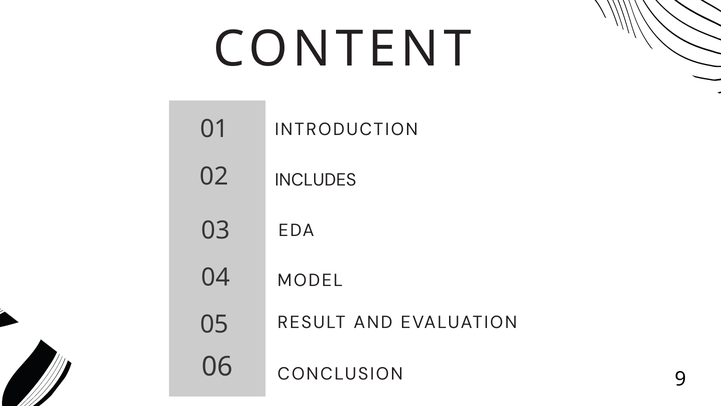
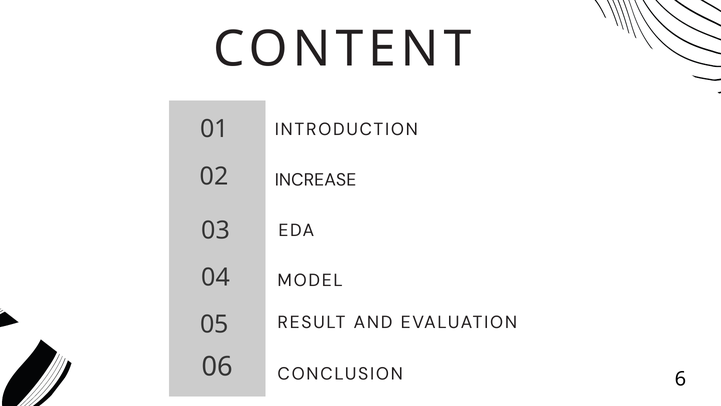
INCLUDES: INCLUDES -> INCREASE
9: 9 -> 6
